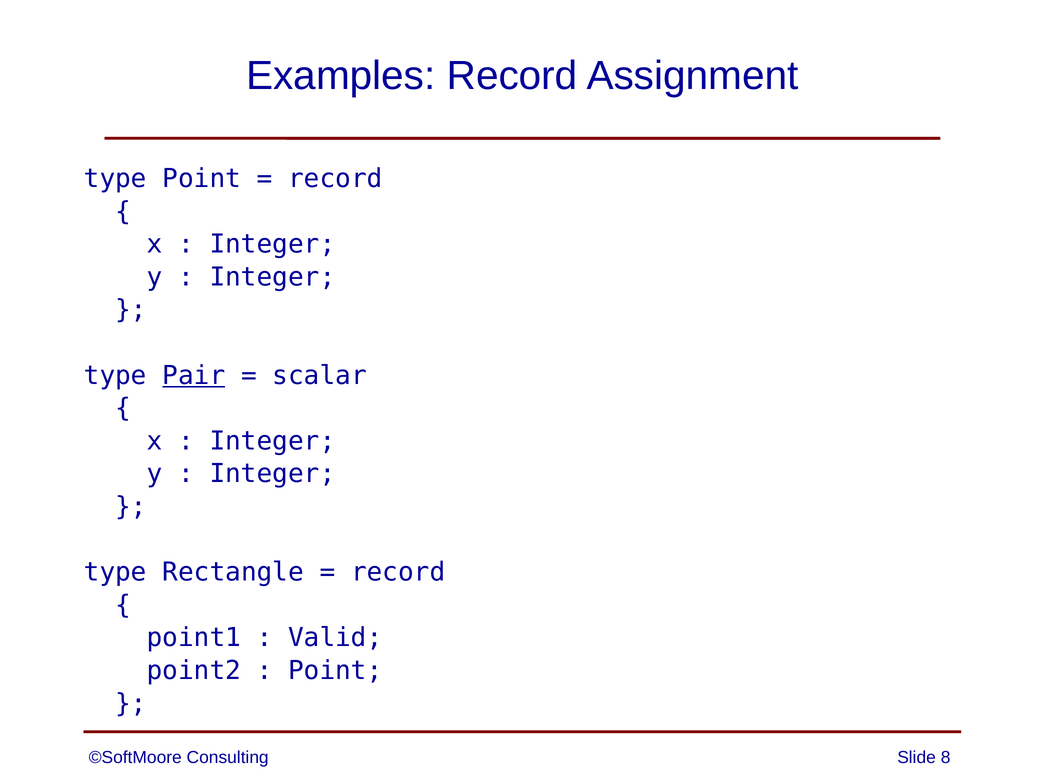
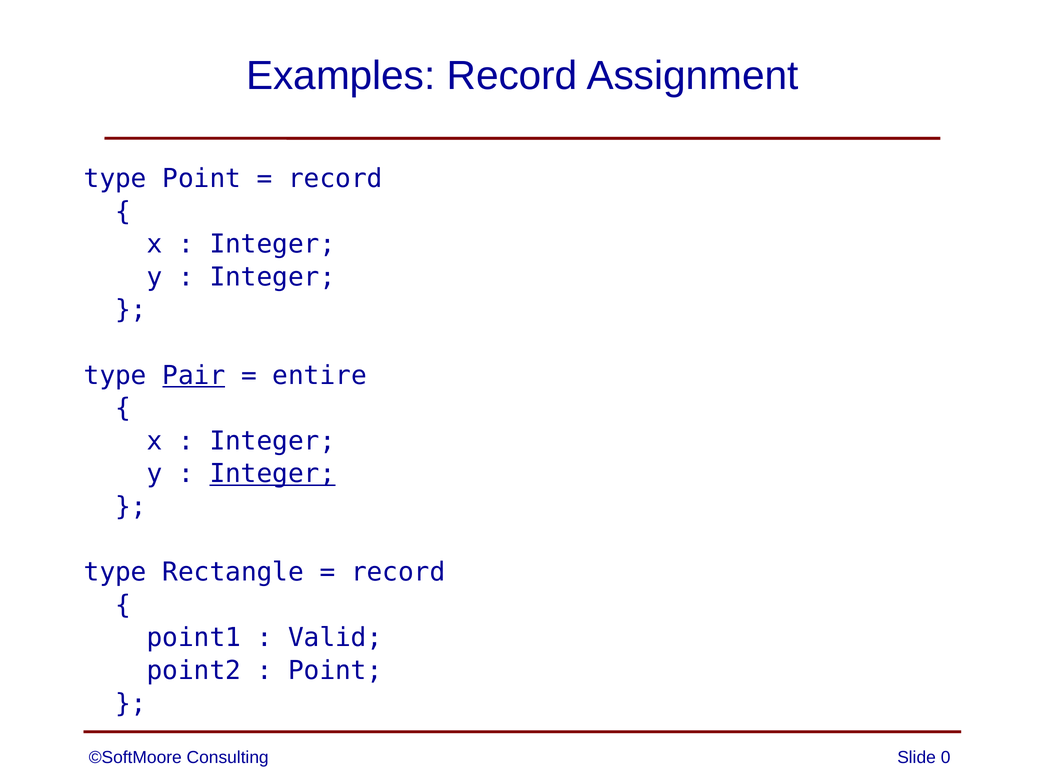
scalar: scalar -> entire
Integer at (272, 474) underline: none -> present
8: 8 -> 0
